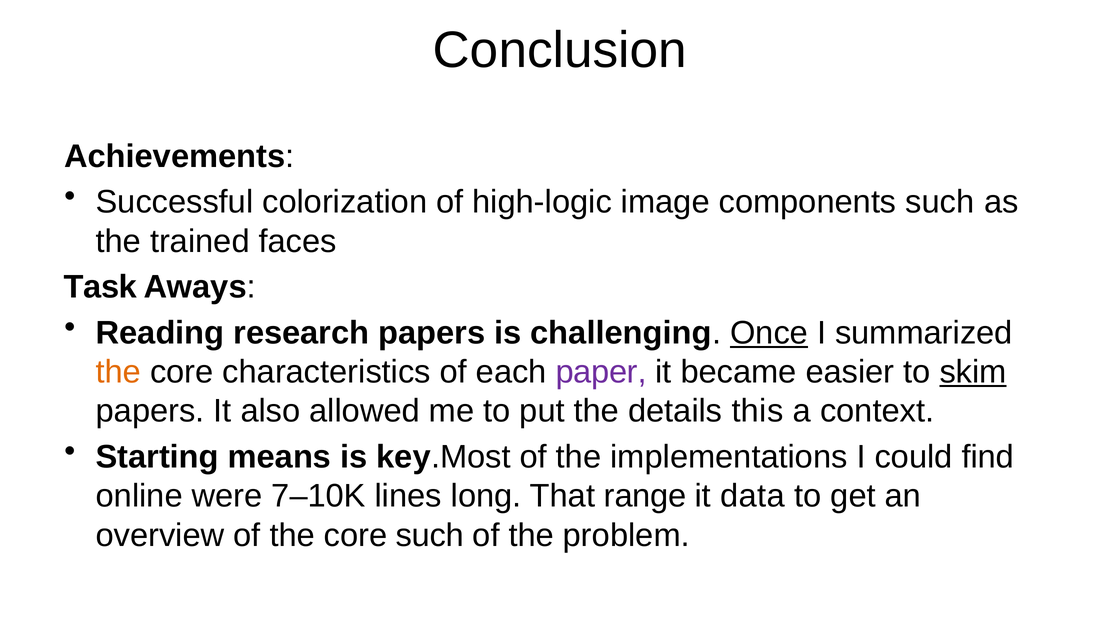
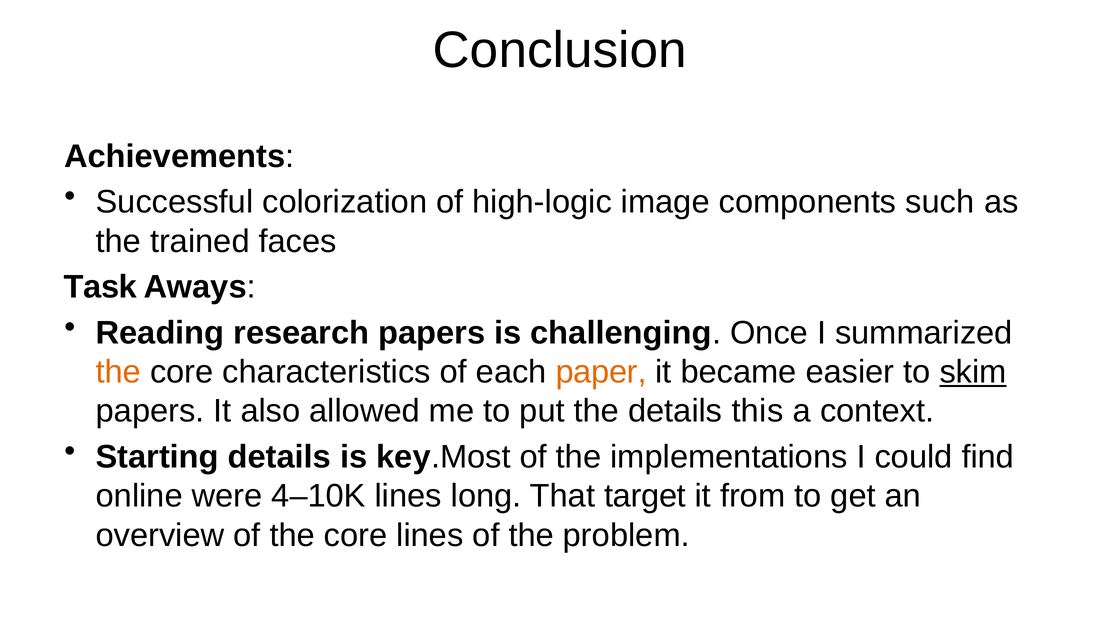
Once underline: present -> none
paper colour: purple -> orange
Starting means: means -> details
7–10K: 7–10K -> 4–10K
range: range -> target
data: data -> from
core such: such -> lines
